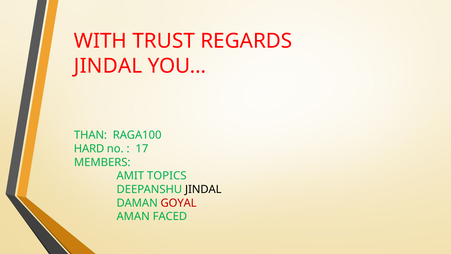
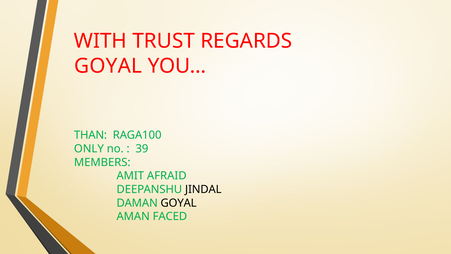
JINDAL at (108, 66): JINDAL -> GOYAL
HARD: HARD -> ONLY
17: 17 -> 39
TOPICS: TOPICS -> AFRAID
GOYAL at (179, 203) colour: red -> black
